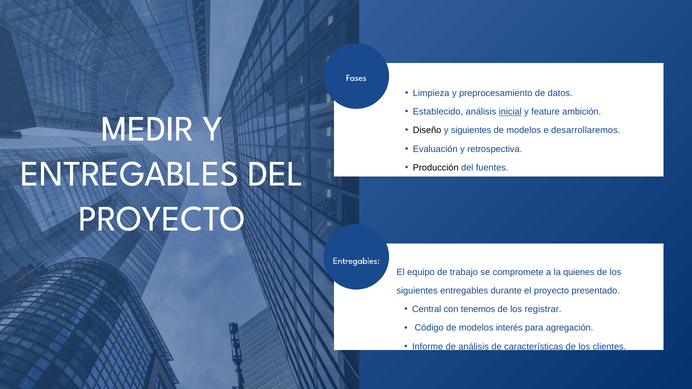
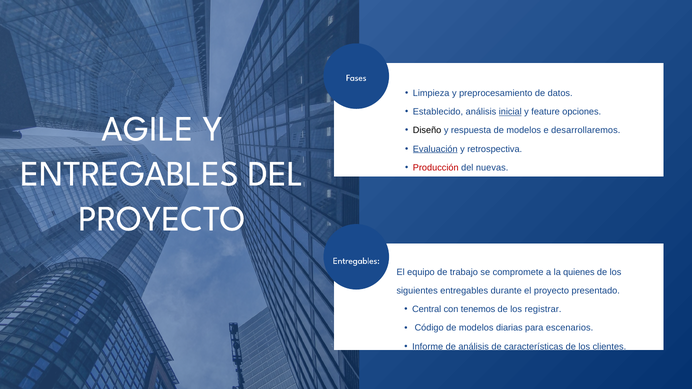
ambición: ambición -> opciones
MEDIR: MEDIR -> AGILE
y siguientes: siguientes -> respuesta
Evaluación underline: none -> present
Producción colour: black -> red
fuentes: fuentes -> nuevas
interés: interés -> diarias
agregación: agregación -> escenarios
